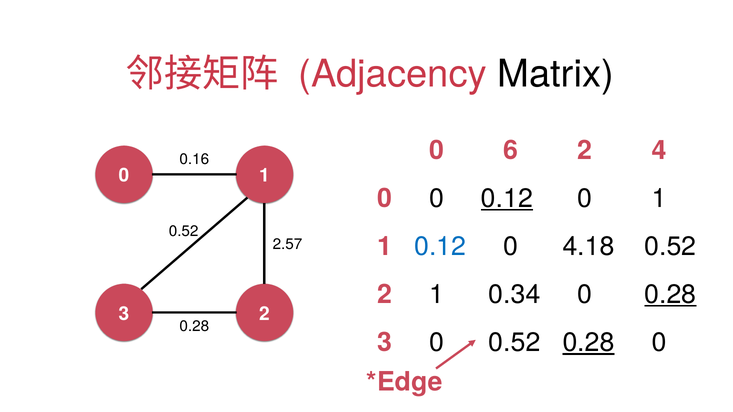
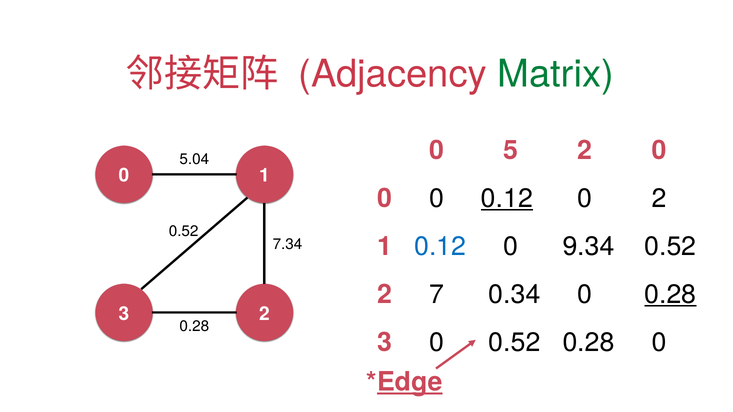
Matrix colour: black -> green
6: 6 -> 5
2 4: 4 -> 0
0.16: 0.16 -> 5.04
1 at (659, 198): 1 -> 2
4.18: 4.18 -> 9.34
2.57: 2.57 -> 7.34
2 1: 1 -> 7
0.28 at (589, 343) underline: present -> none
Edge underline: none -> present
